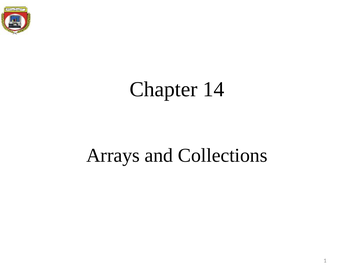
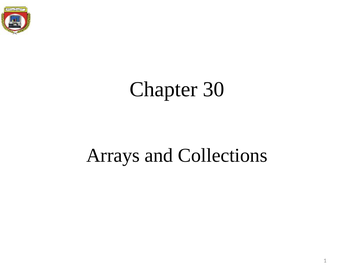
14: 14 -> 30
